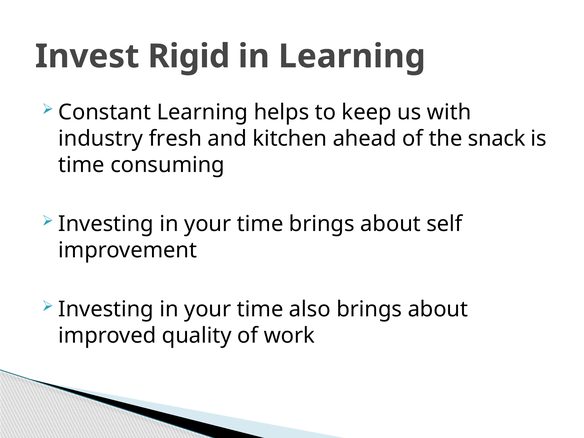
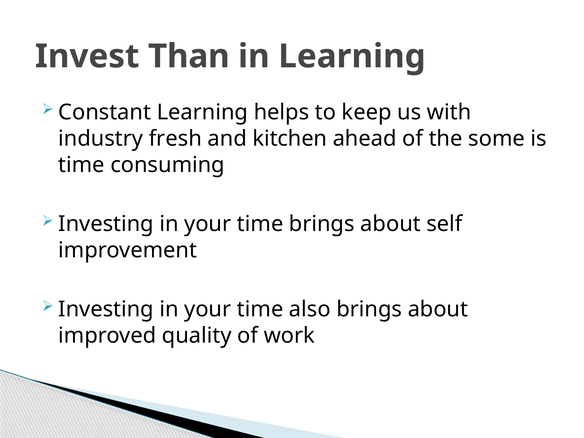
Rigid: Rigid -> Than
snack: snack -> some
